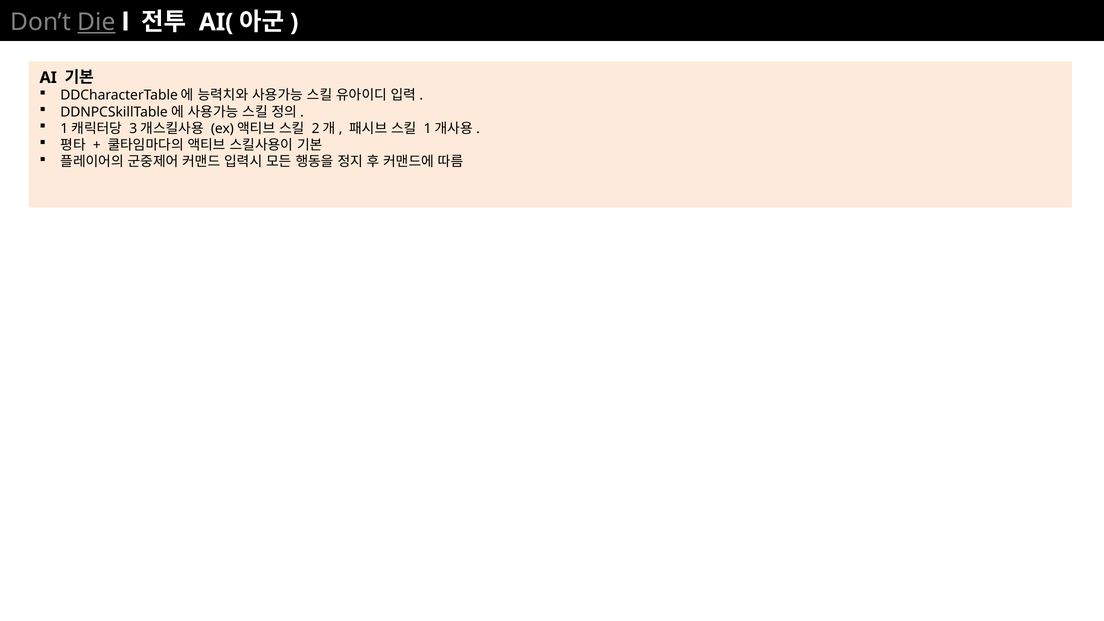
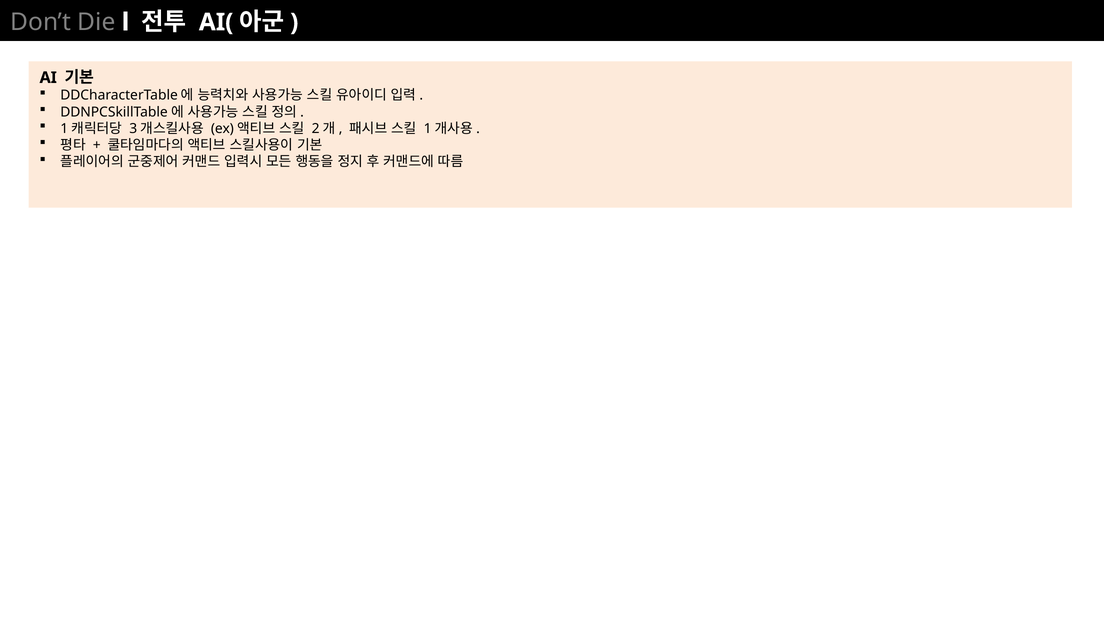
Die underline: present -> none
